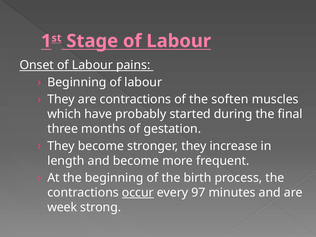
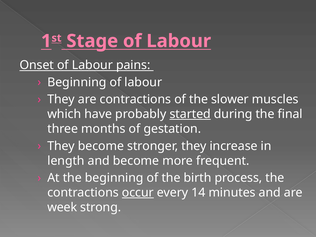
soften: soften -> slower
started underline: none -> present
97: 97 -> 14
